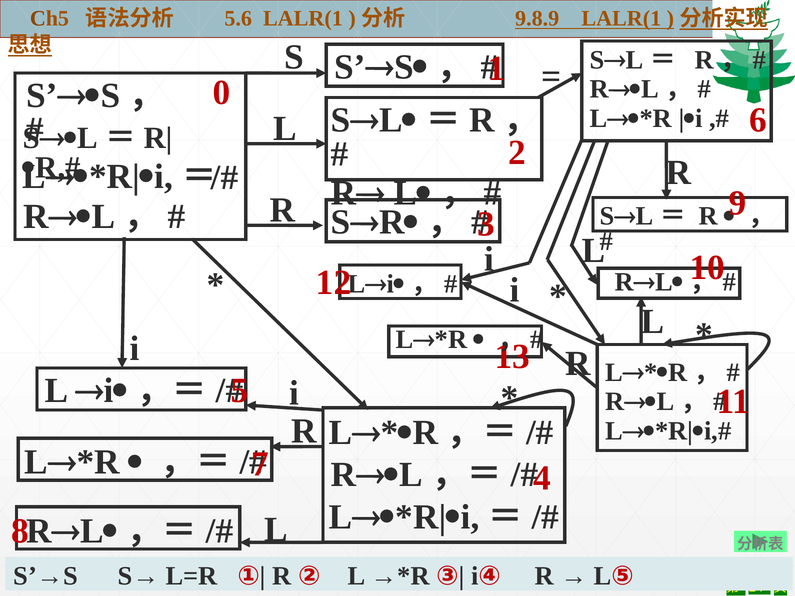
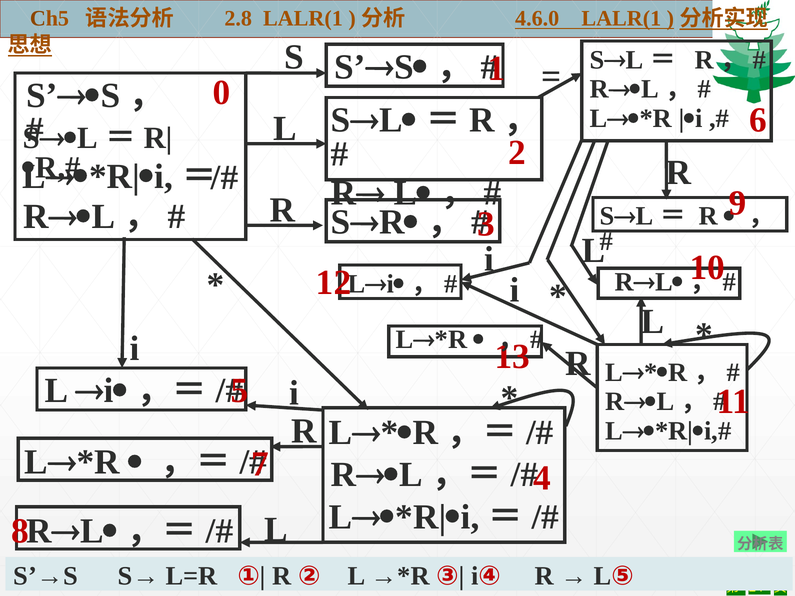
5.6: 5.6 -> 2.8
9.8.9: 9.8.9 -> 4.6.0
